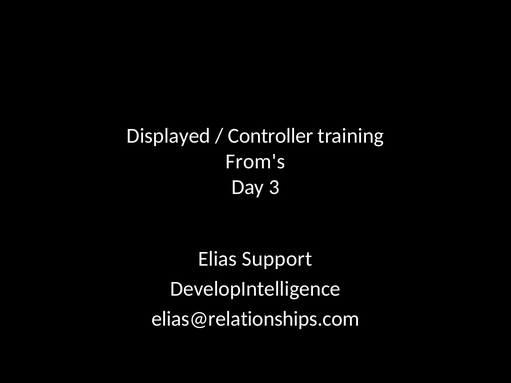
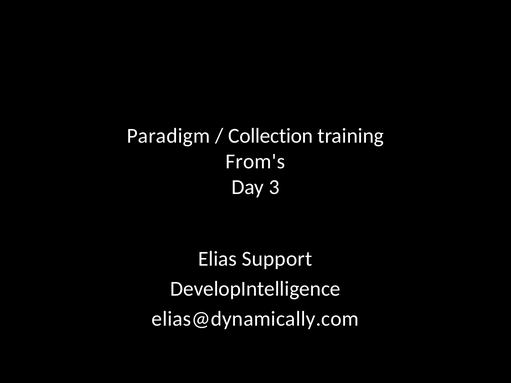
Displayed: Displayed -> Paradigm
Controller: Controller -> Collection
elias@relationships.com: elias@relationships.com -> elias@dynamically.com
